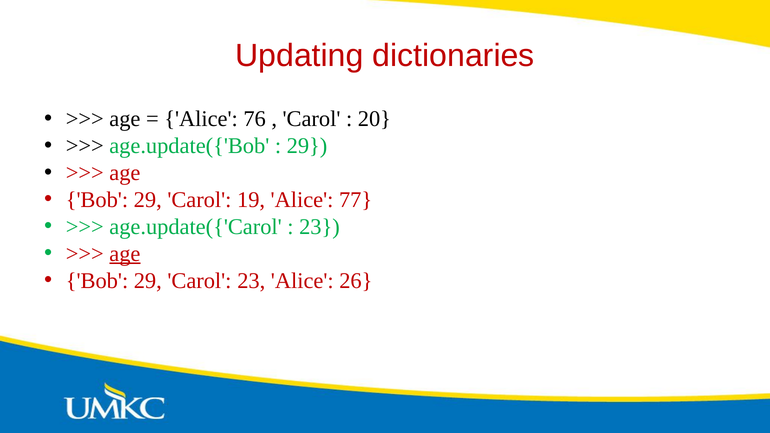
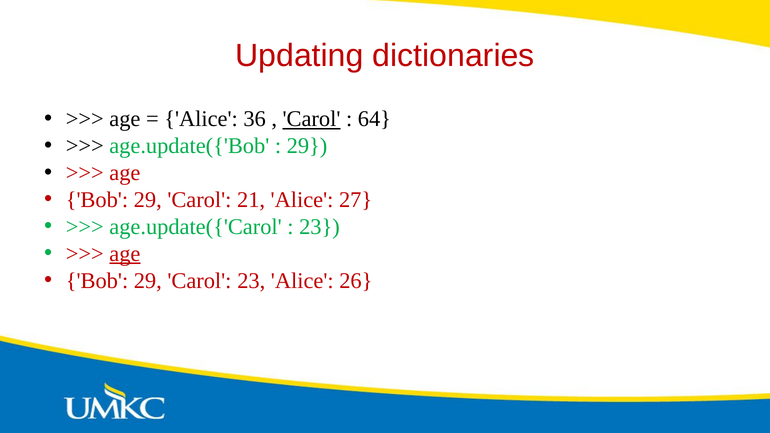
76: 76 -> 36
Carol at (312, 119) underline: none -> present
20: 20 -> 64
19: 19 -> 21
77: 77 -> 27
